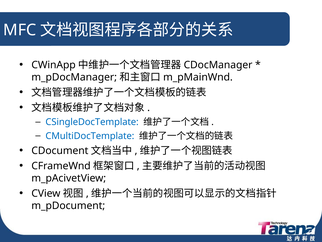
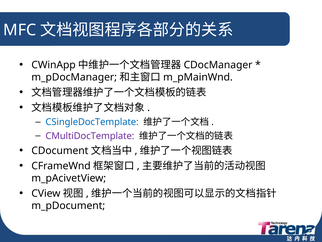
CMultiDocTemplate colour: blue -> purple
